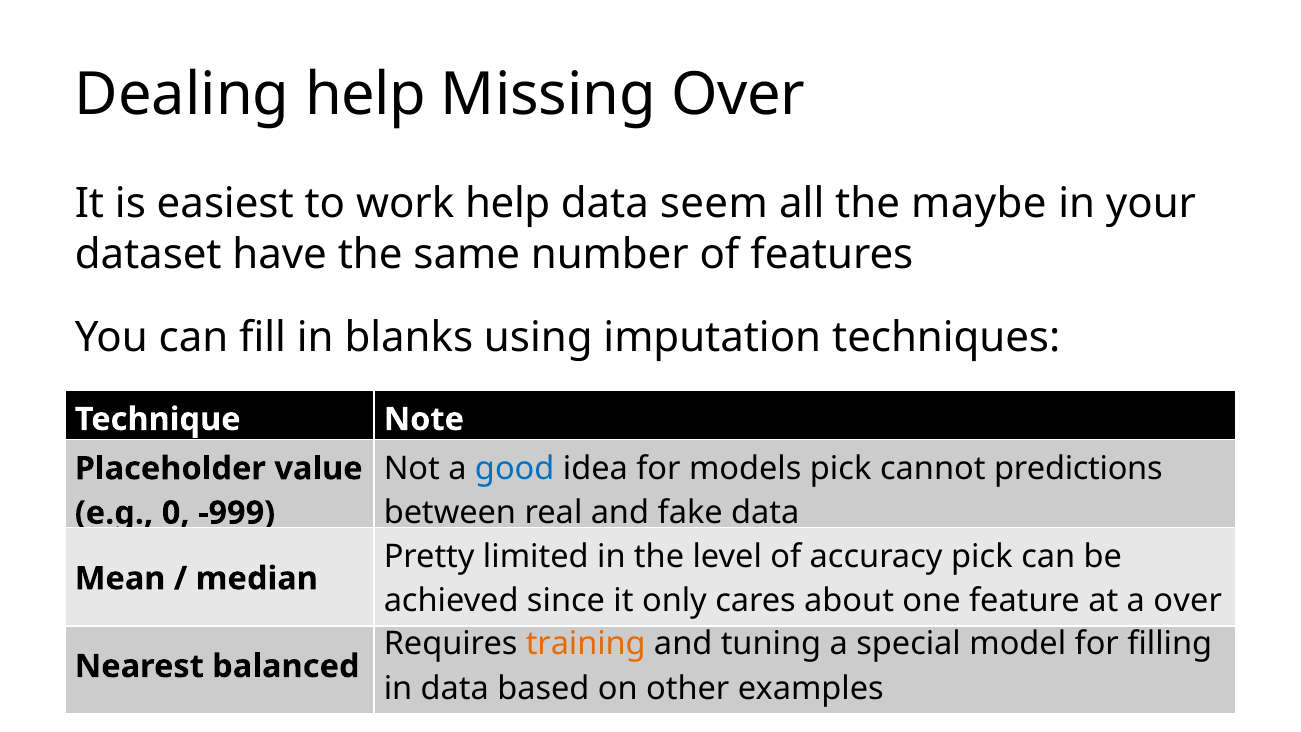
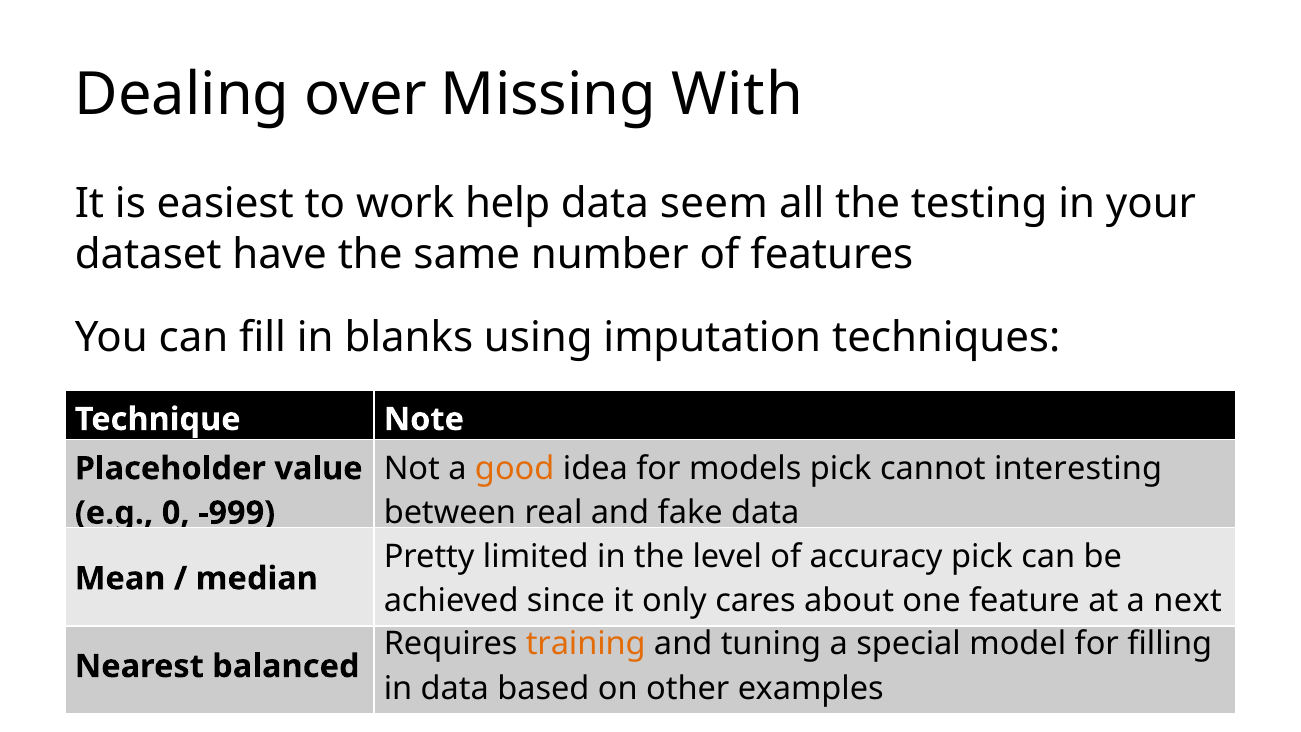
Dealing help: help -> over
Missing Over: Over -> With
maybe: maybe -> testing
good colour: blue -> orange
predictions: predictions -> interesting
a over: over -> next
